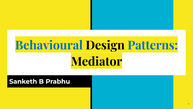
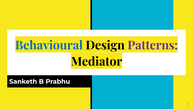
Patterns colour: blue -> purple
